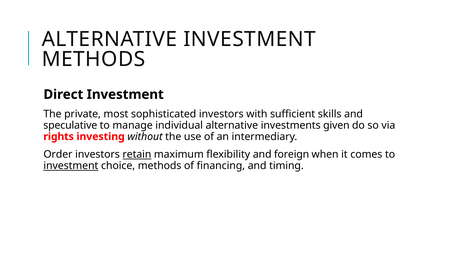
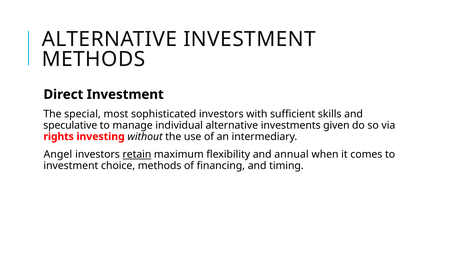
private: private -> special
Order: Order -> Angel
foreign: foreign -> annual
investment at (71, 166) underline: present -> none
